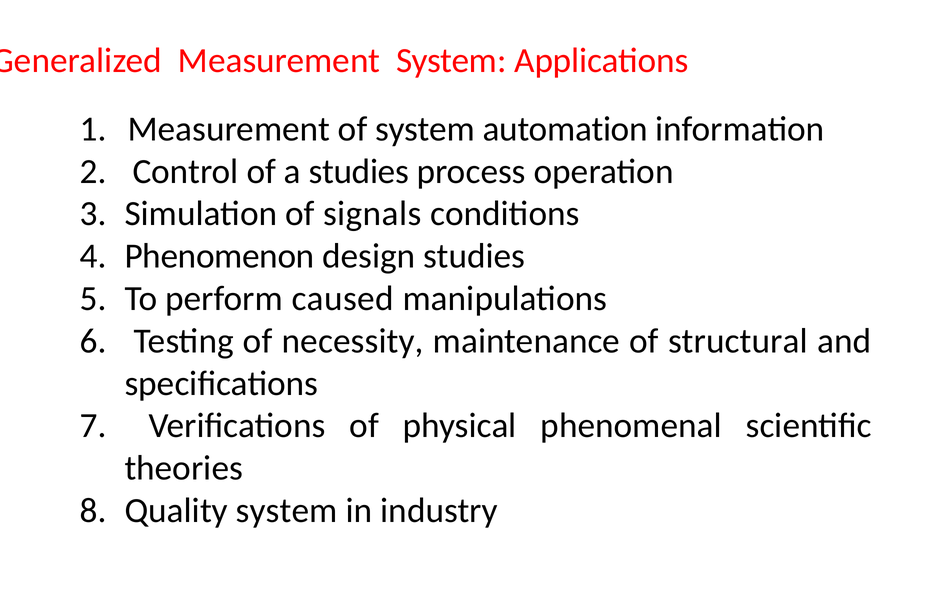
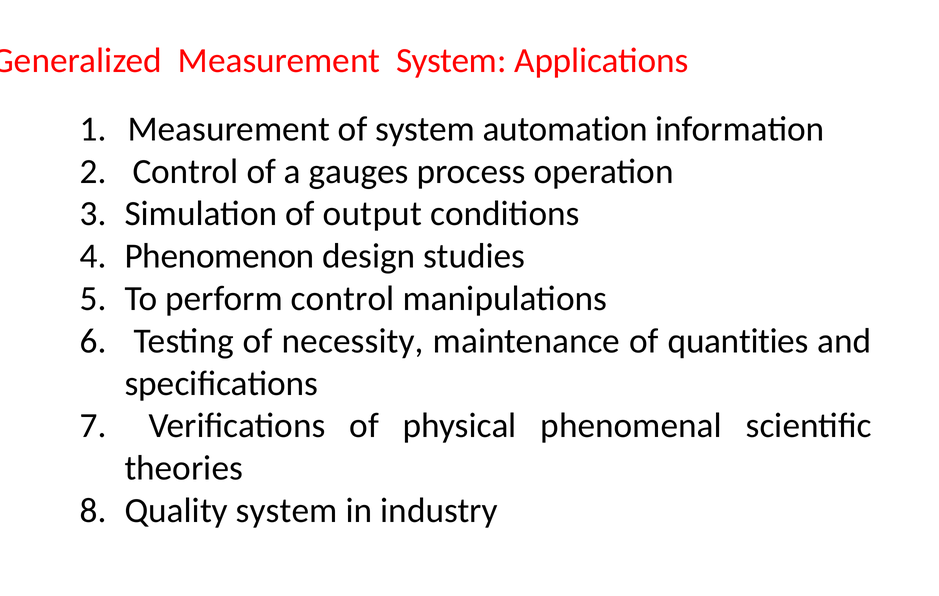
a studies: studies -> gauges
signals: signals -> output
perform caused: caused -> control
structural: structural -> quantities
